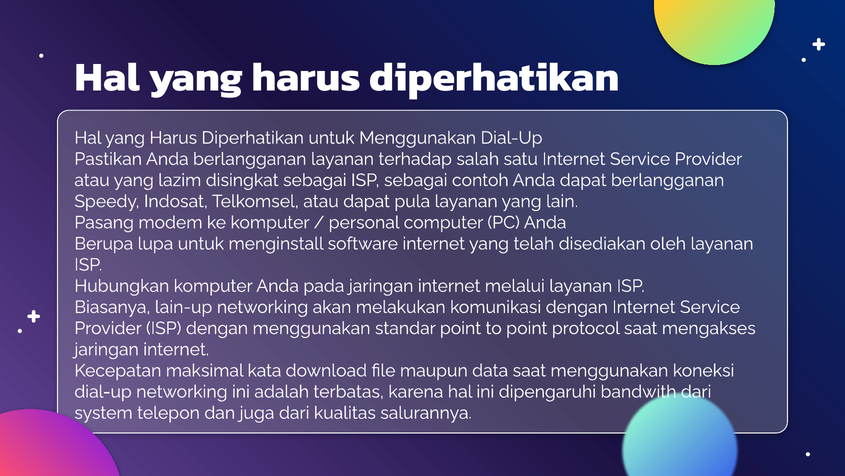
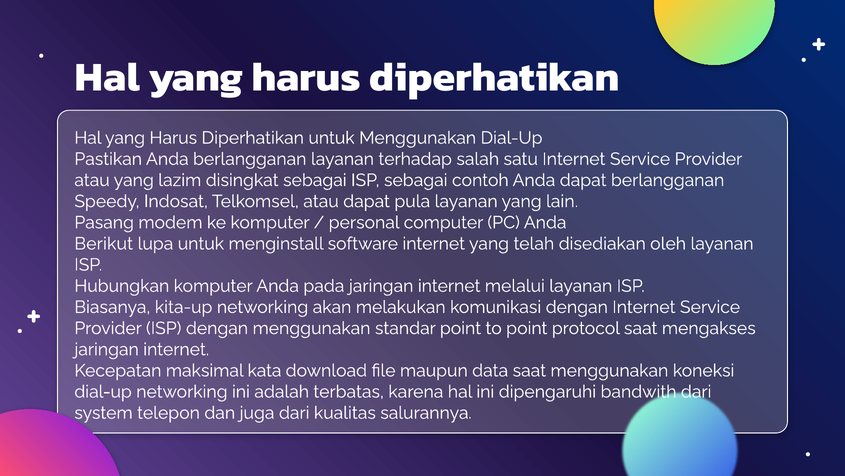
Berupa: Berupa -> Berikut
lain-up: lain-up -> kita-up
